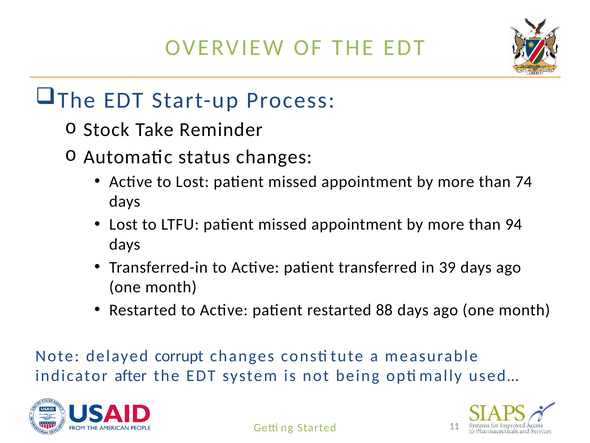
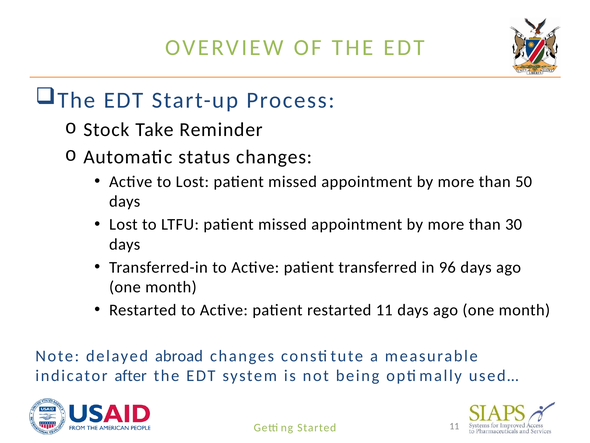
74: 74 -> 50
94: 94 -> 30
39: 39 -> 96
restarted 88: 88 -> 11
corrupt: corrupt -> abroad
